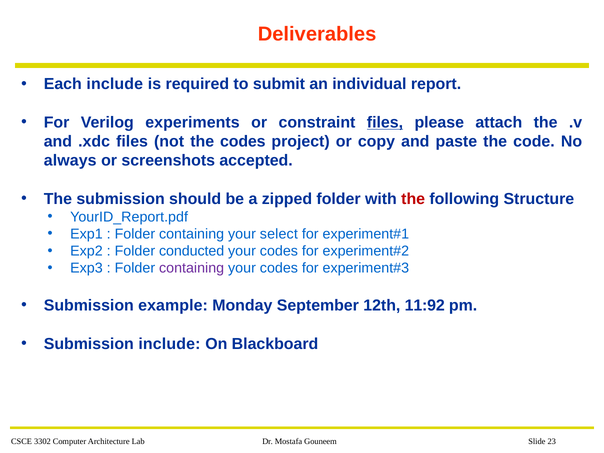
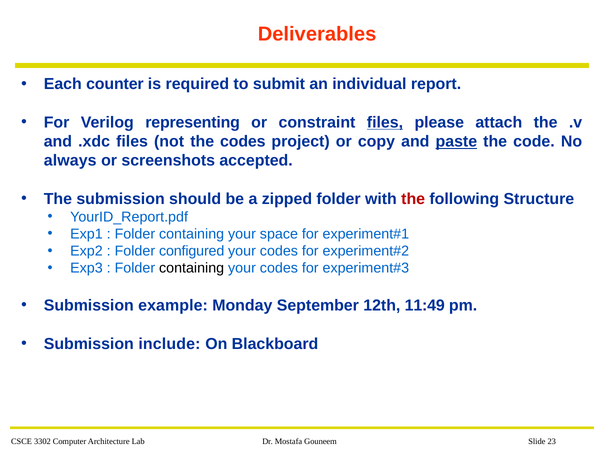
Each include: include -> counter
experiments: experiments -> representing
paste underline: none -> present
select: select -> space
conducted: conducted -> configured
containing at (192, 268) colour: purple -> black
11:92: 11:92 -> 11:49
